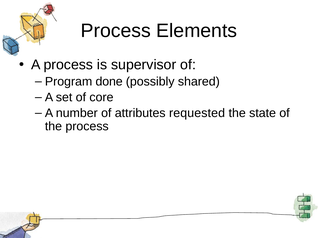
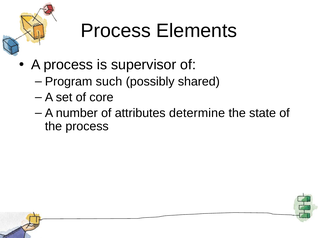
done: done -> such
requested: requested -> determine
